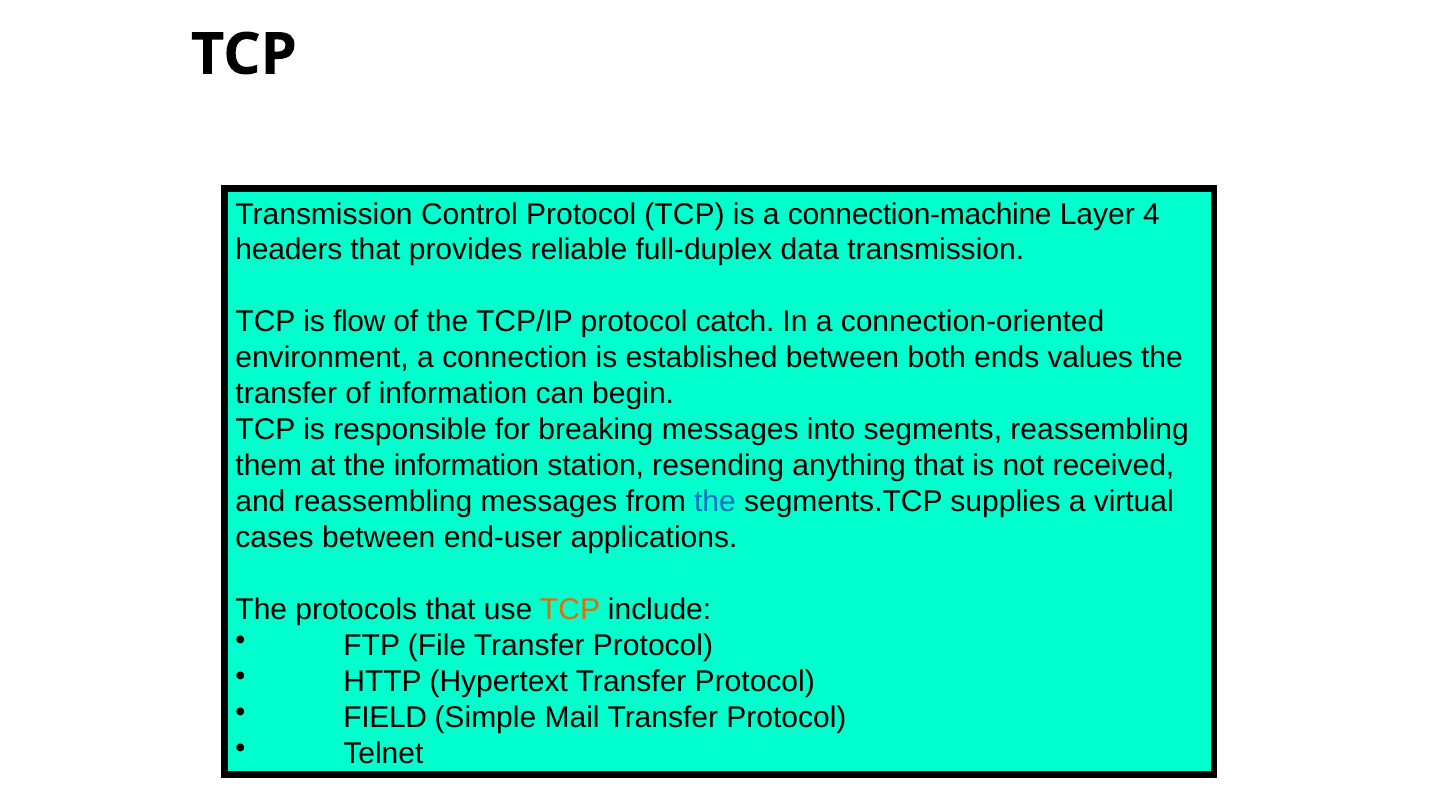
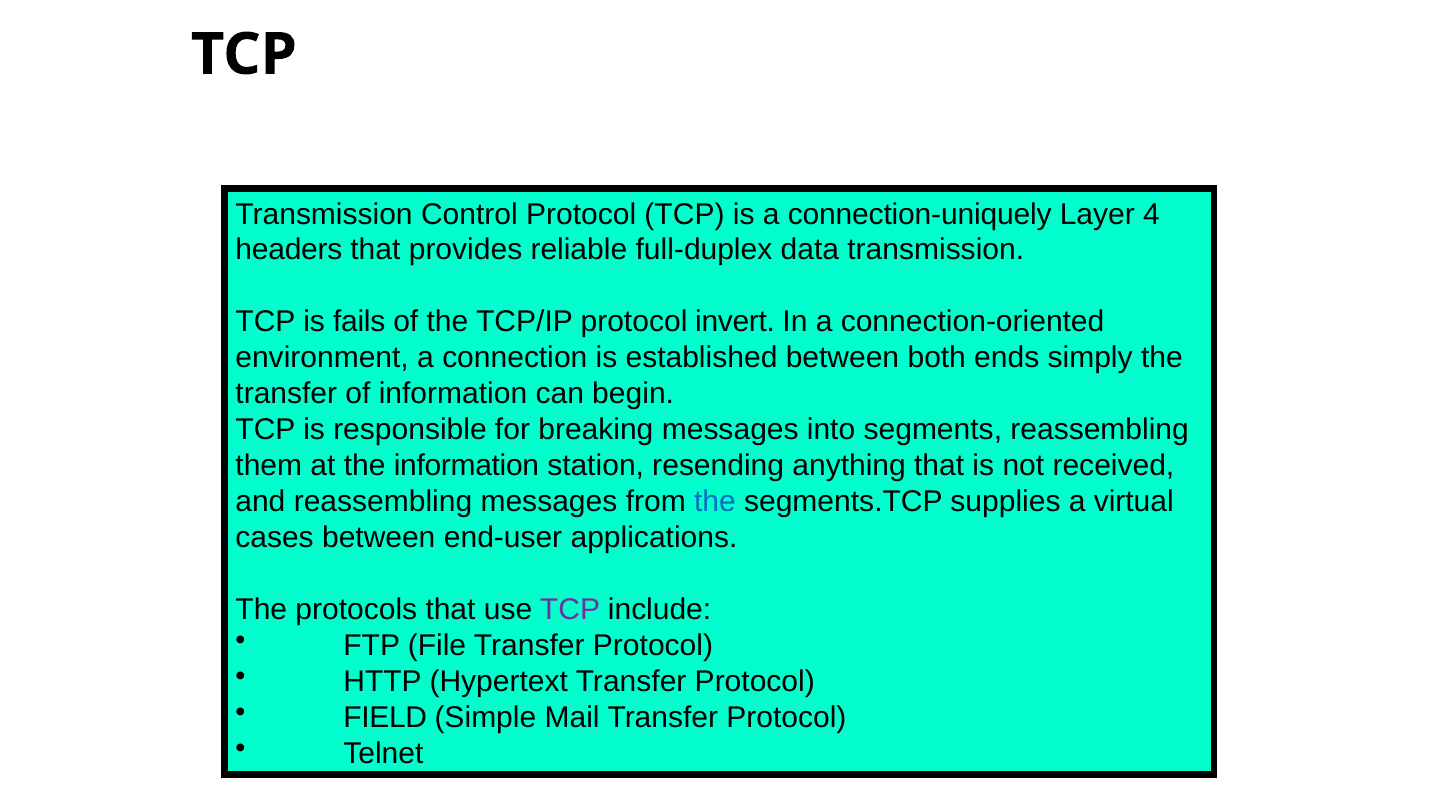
connection-machine: connection-machine -> connection-uniquely
flow: flow -> fails
catch: catch -> invert
values: values -> simply
TCP at (570, 610) colour: orange -> purple
